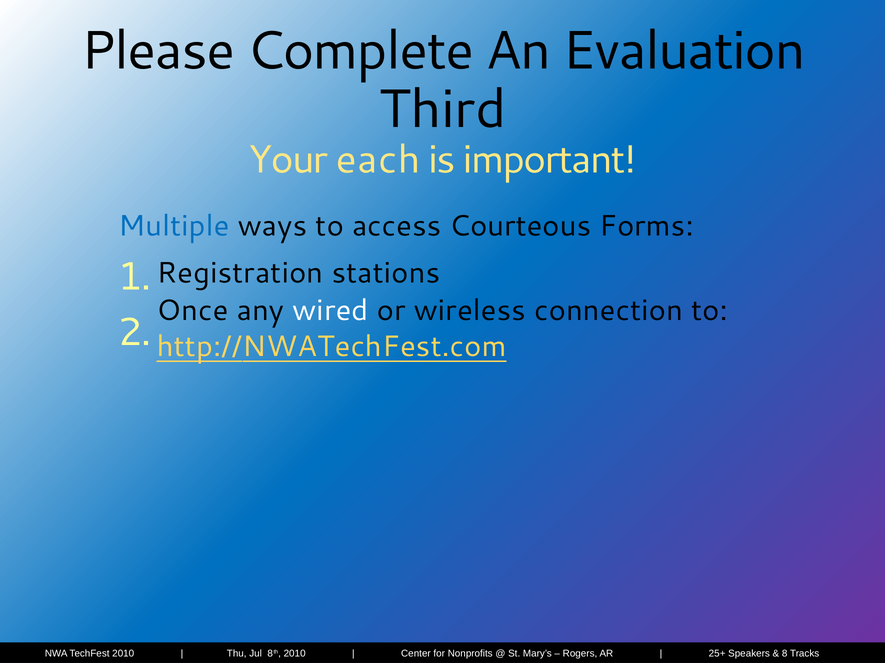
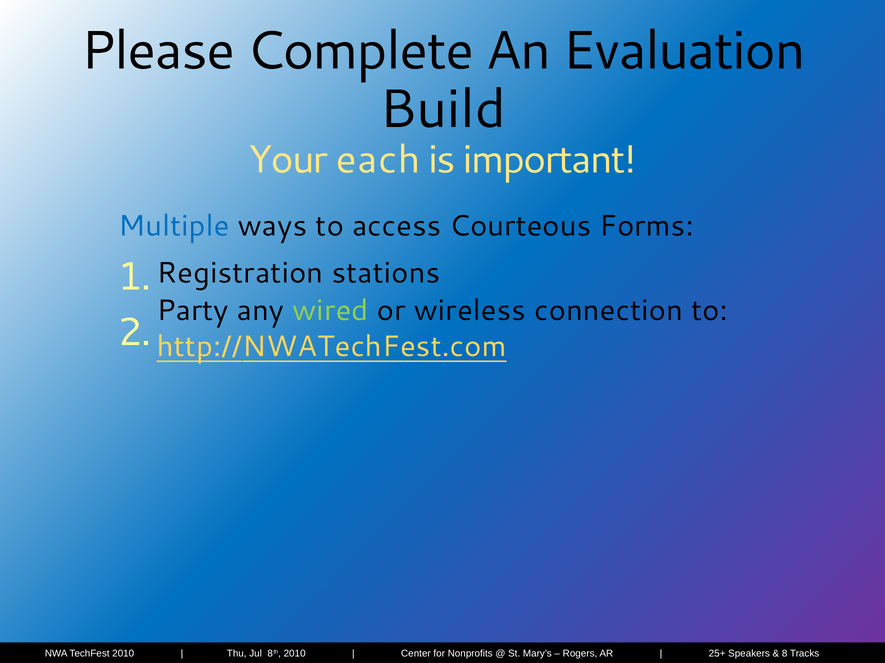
Third: Third -> Build
Once: Once -> Party
wired colour: white -> light green
